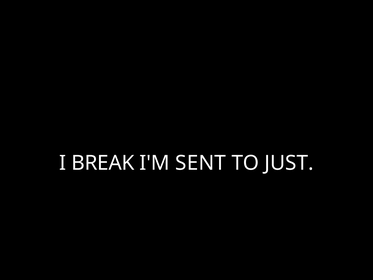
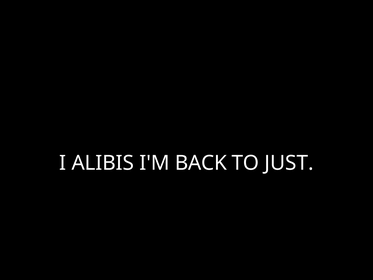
BREAK: BREAK -> ALIBIS
SENT: SENT -> BACK
